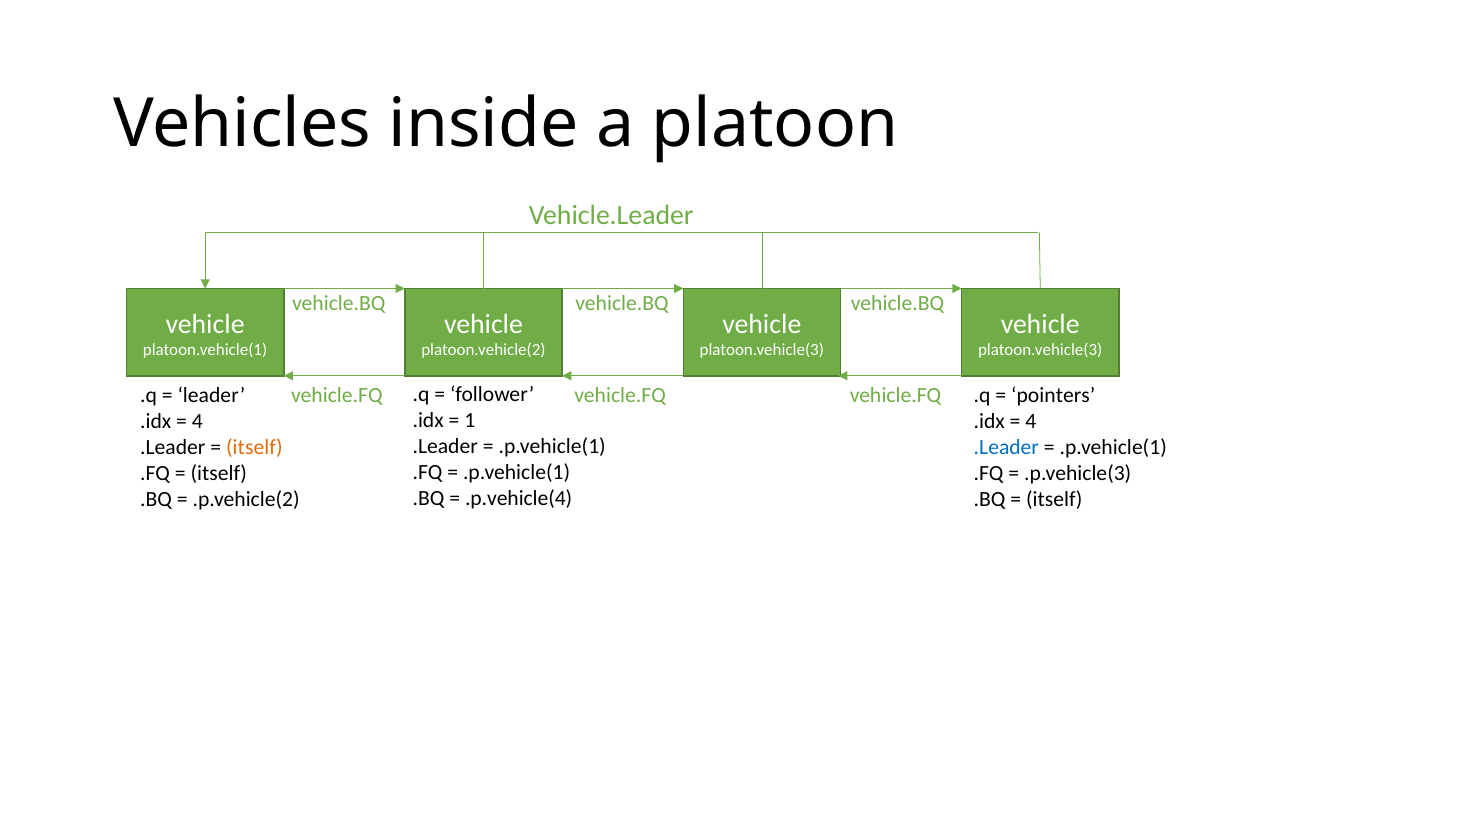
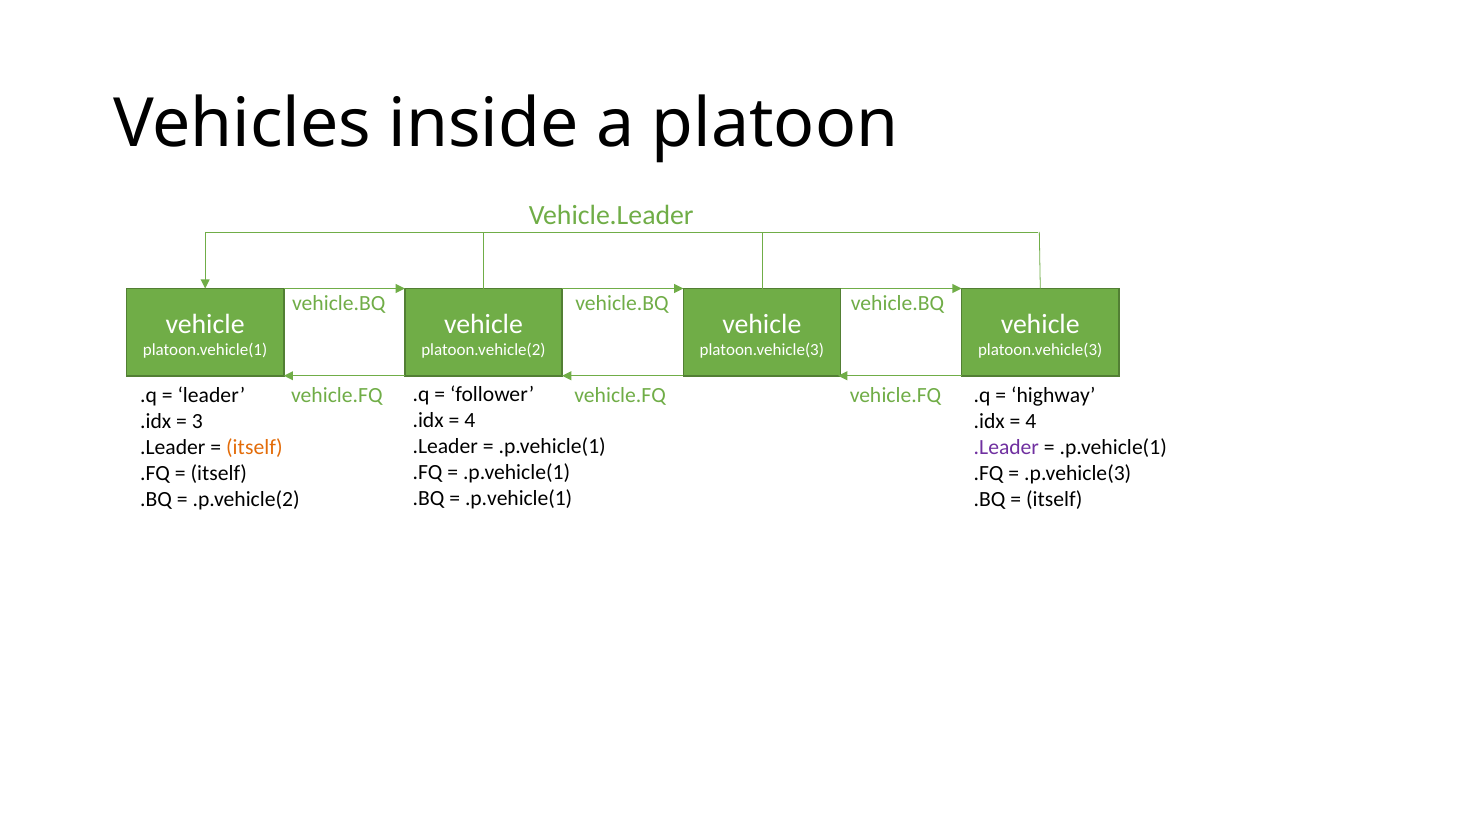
pointers: pointers -> highway
1 at (470, 420): 1 -> 4
4 at (197, 422): 4 -> 3
.Leader at (1006, 448) colour: blue -> purple
.p.vehicle(4 at (519, 498): .p.vehicle(4 -> .p.vehicle(1
